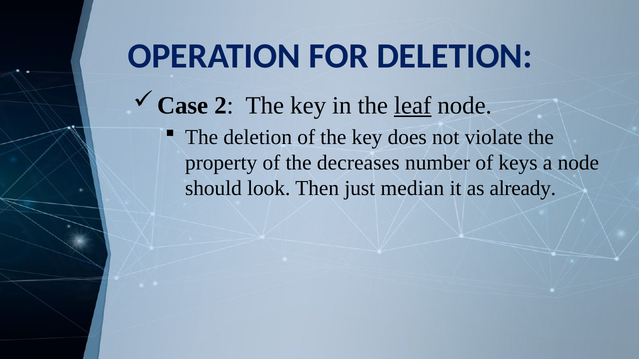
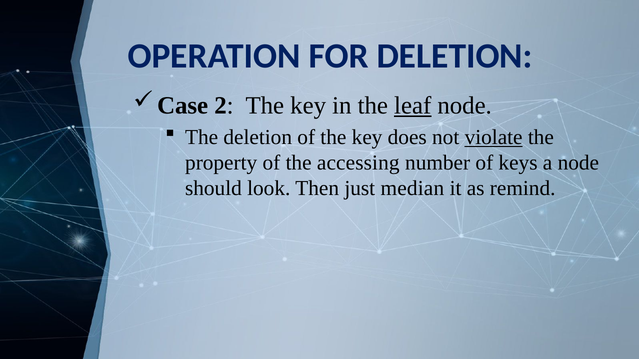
violate underline: none -> present
decreases: decreases -> accessing
already: already -> remind
